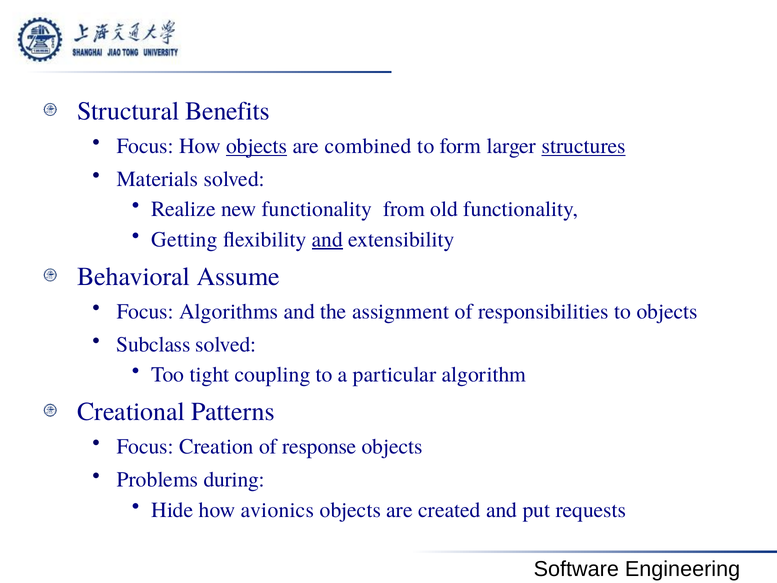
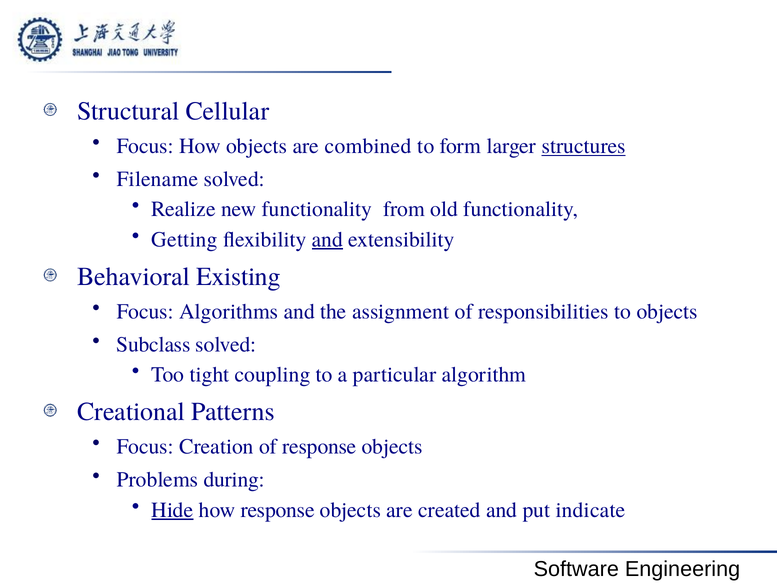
Benefits: Benefits -> Cellular
objects at (257, 146) underline: present -> none
Materials: Materials -> Filename
Assume: Assume -> Existing
Hide underline: none -> present
how avionics: avionics -> response
requests: requests -> indicate
